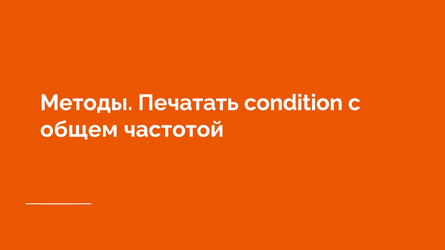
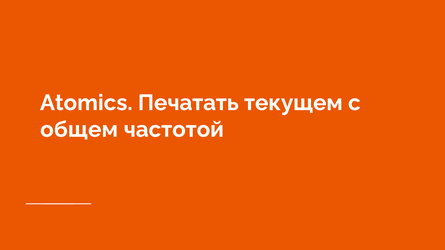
Методы: Методы -> Atomics
condition: condition -> текущем
